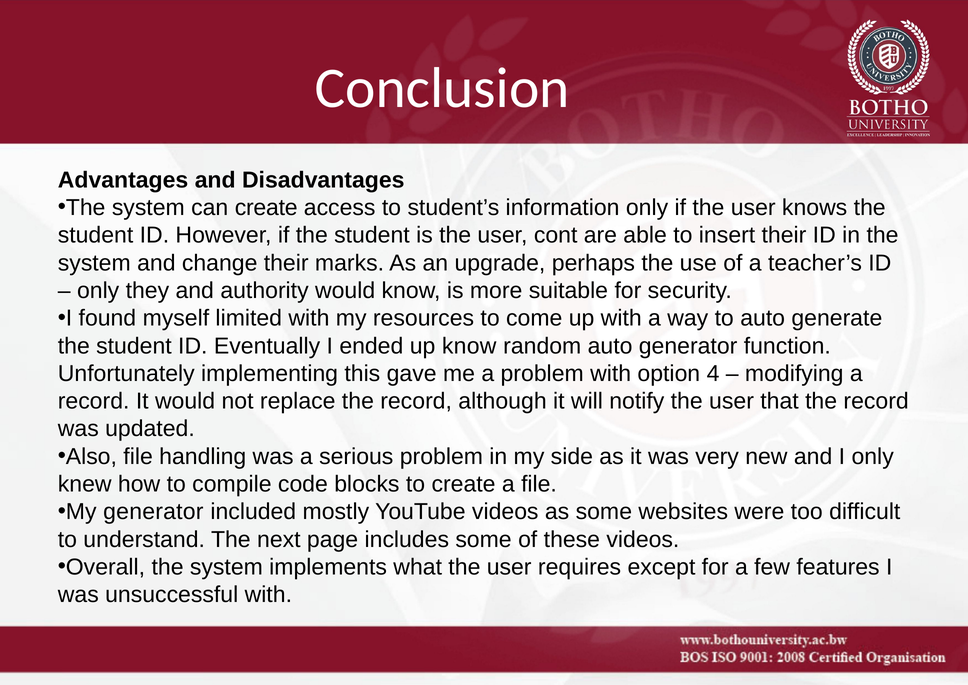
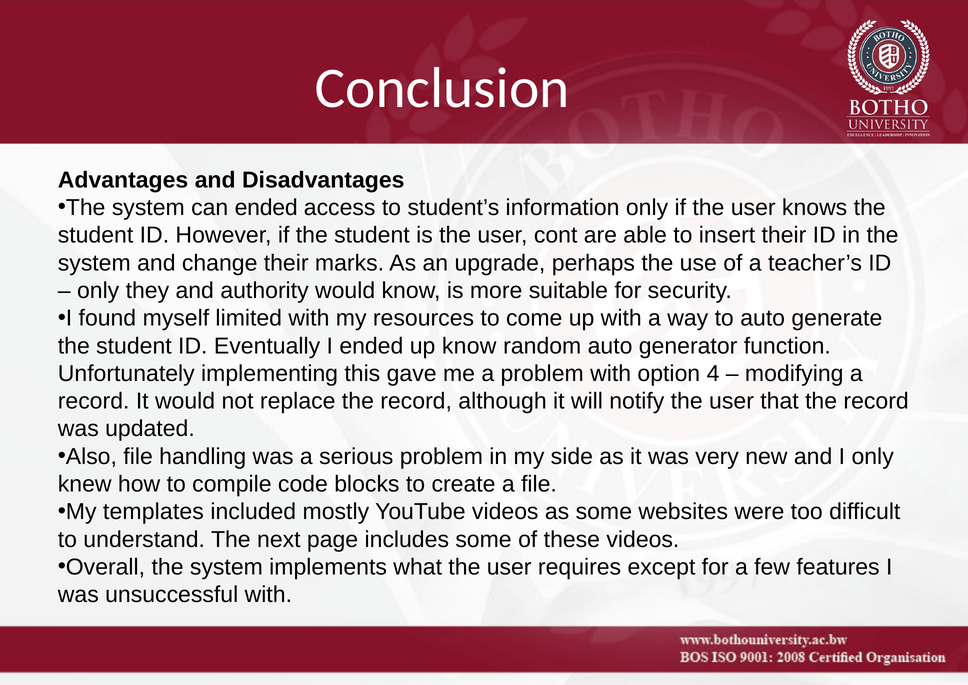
can create: create -> ended
My generator: generator -> templates
